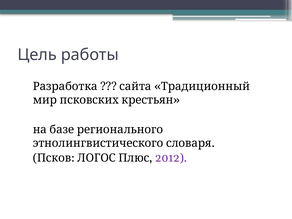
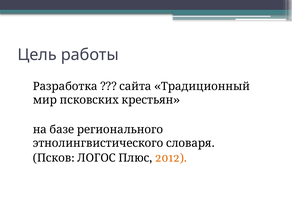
2012 colour: purple -> orange
